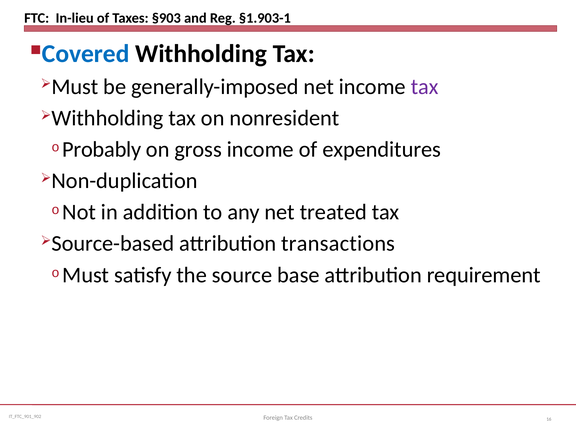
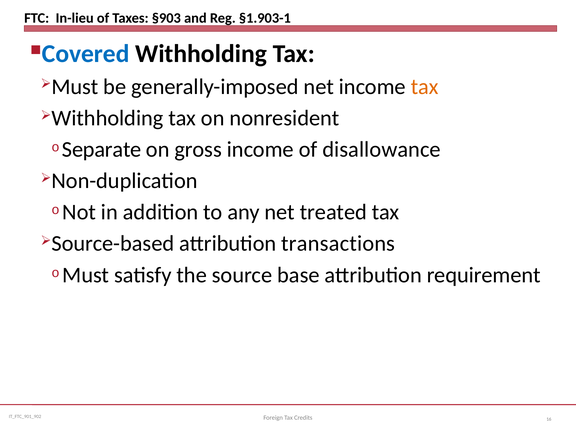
tax at (425, 87) colour: purple -> orange
Probably: Probably -> Separate
expenditures: expenditures -> disallowance
